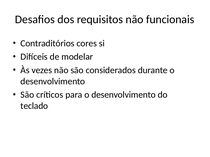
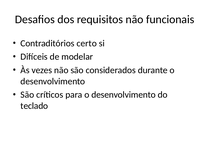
cores: cores -> certo
